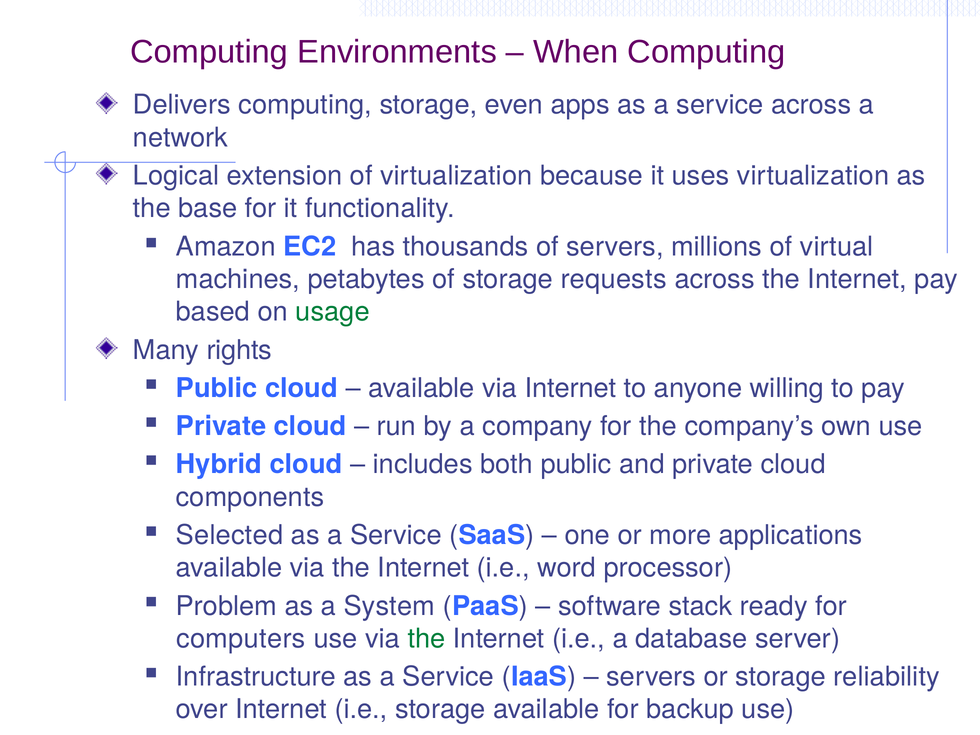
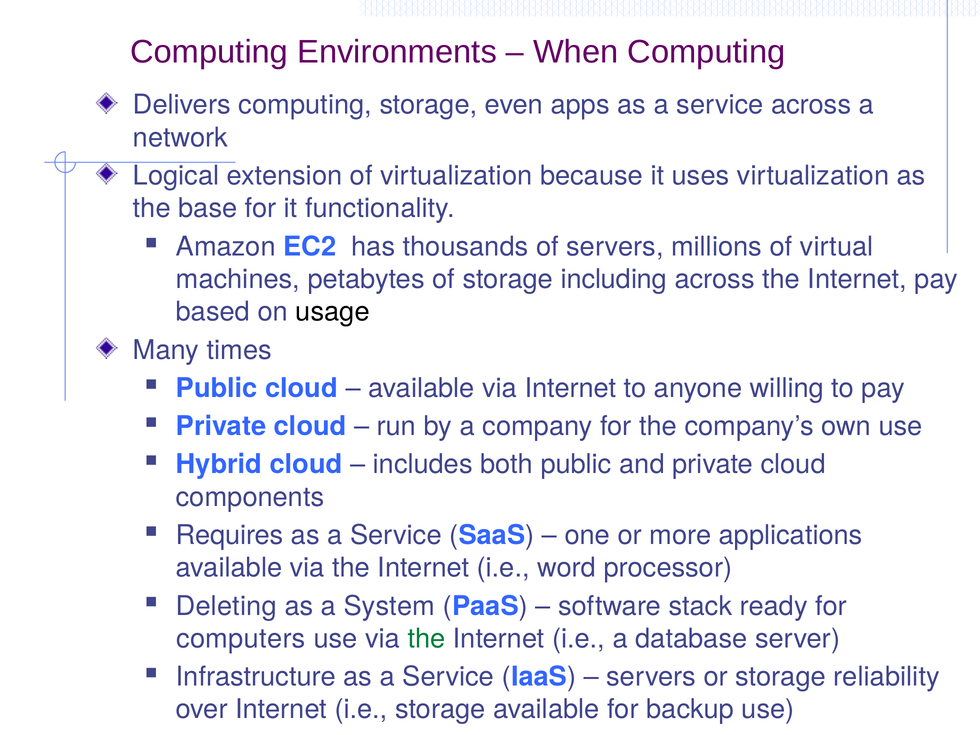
requests: requests -> including
usage colour: green -> black
rights: rights -> times
Selected: Selected -> Requires
Problem: Problem -> Deleting
